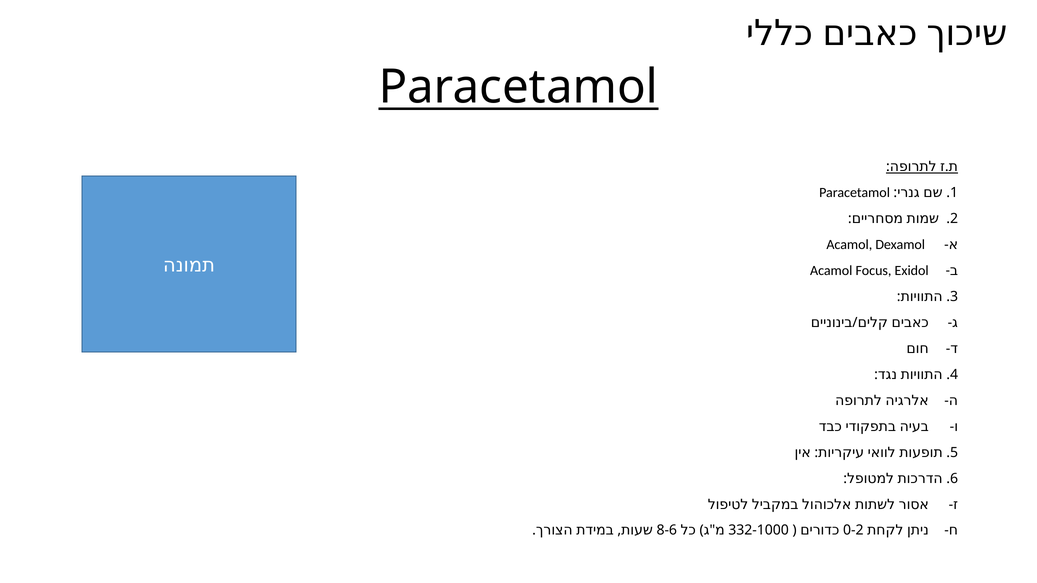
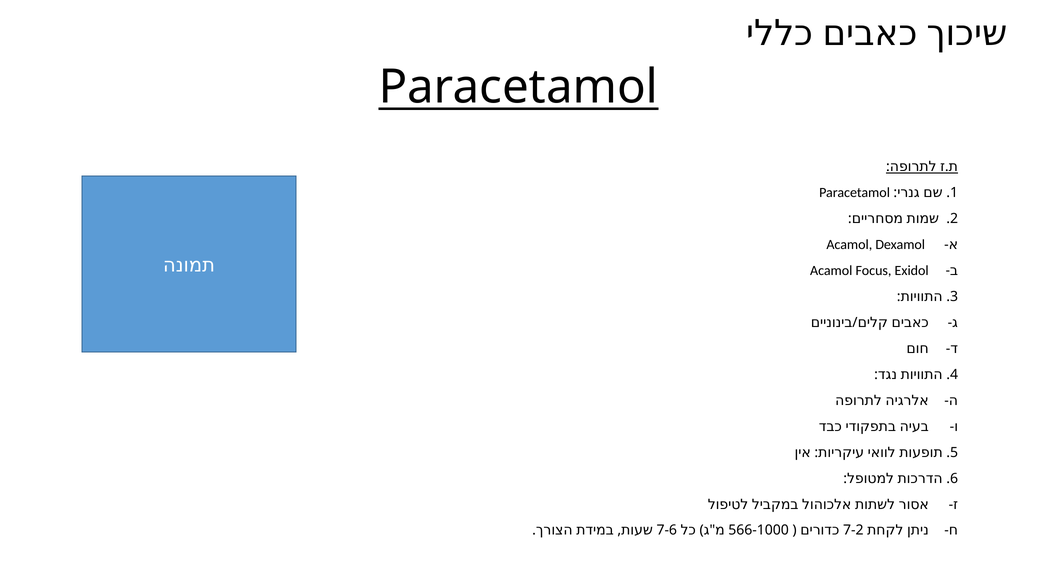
8-6: 8-6 -> 7-6
332-1000: 332-1000 -> 566-1000
0-2: 0-2 -> 7-2
